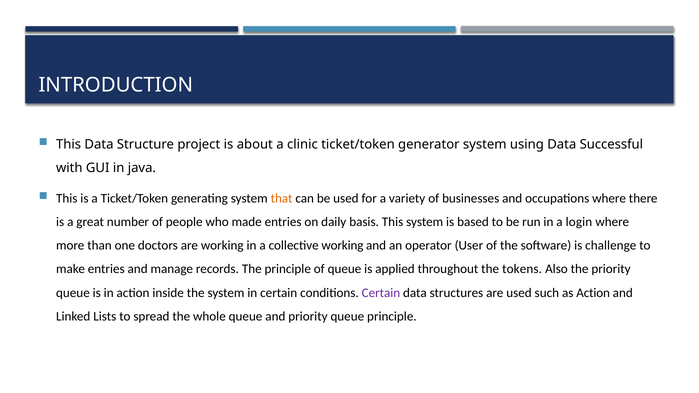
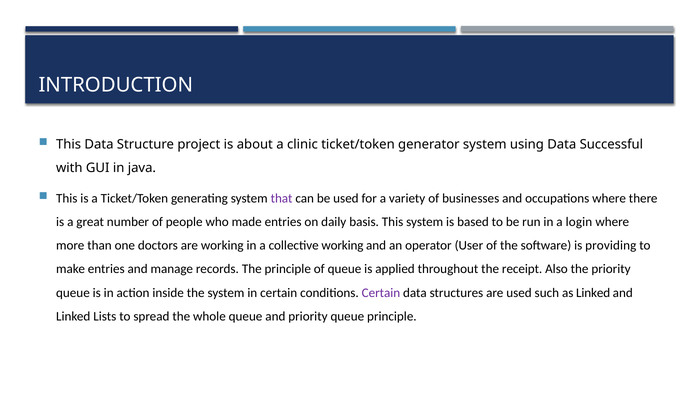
that colour: orange -> purple
challenge: challenge -> providing
tokens: tokens -> receipt
as Action: Action -> Linked
